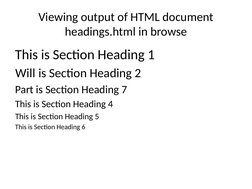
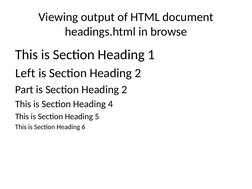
Will: Will -> Left
7 at (124, 90): 7 -> 2
